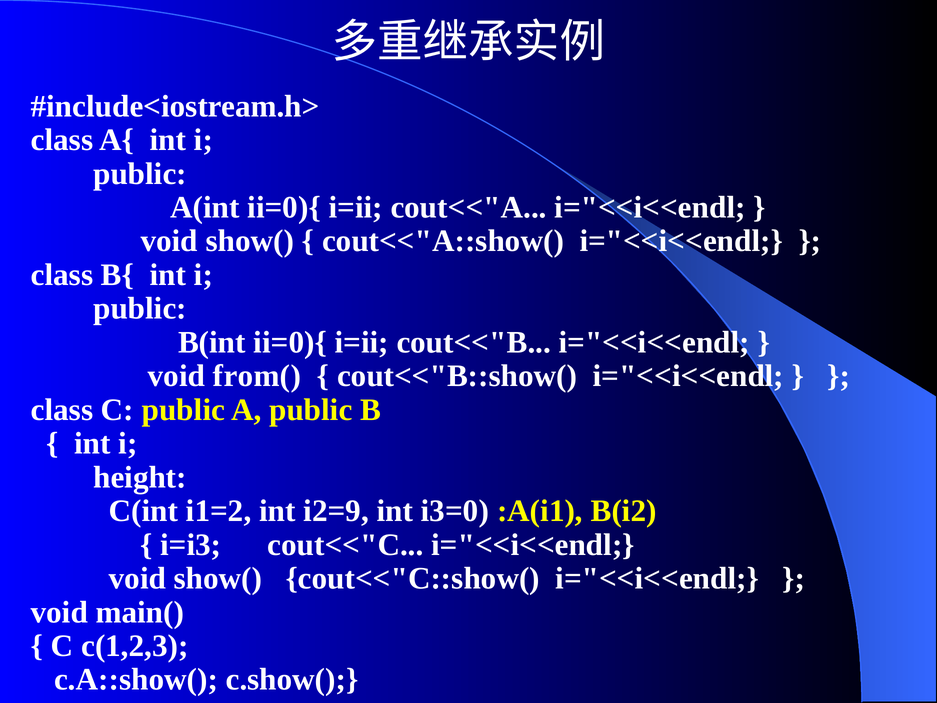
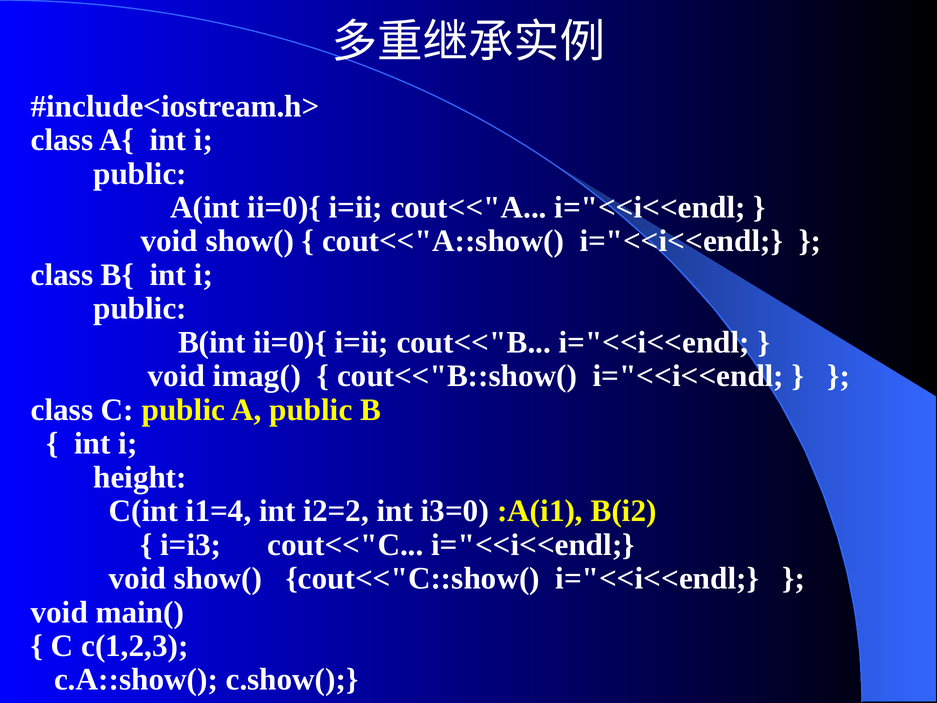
from(: from( -> imag(
i1=2: i1=2 -> i1=4
i2=9: i2=9 -> i2=2
